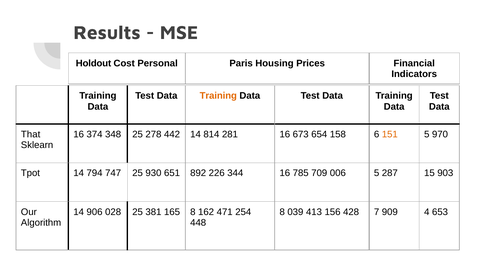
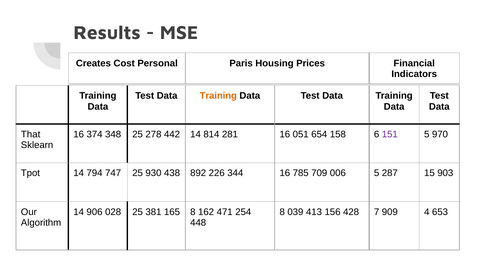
Holdout: Holdout -> Creates
673: 673 -> 051
151 colour: orange -> purple
651: 651 -> 438
